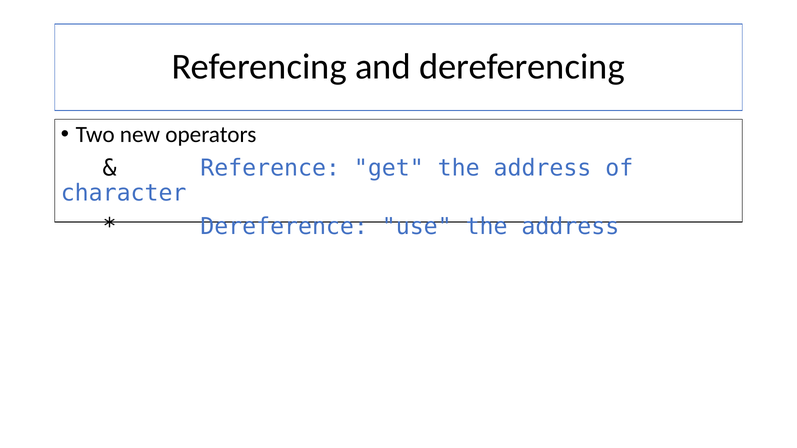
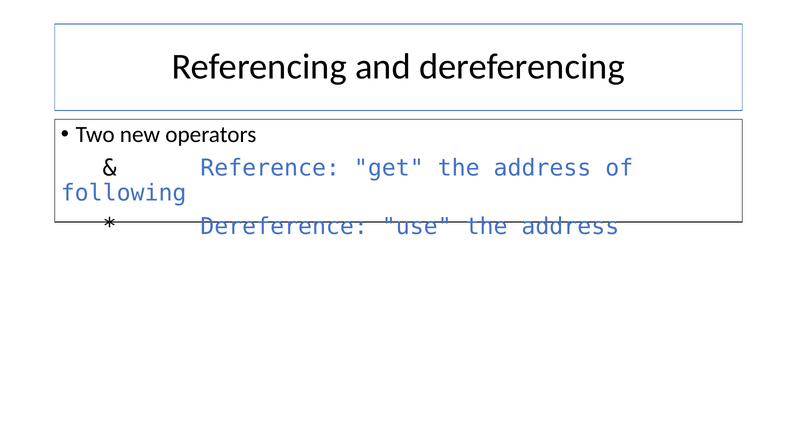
character: character -> following
